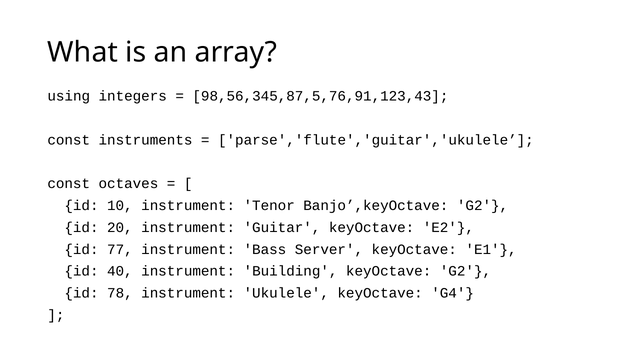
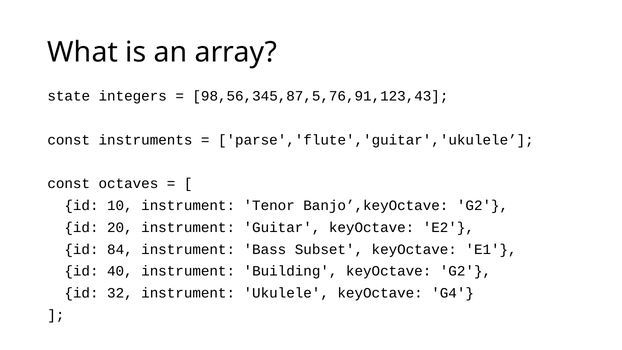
using: using -> state
77: 77 -> 84
Server: Server -> Subset
78: 78 -> 32
